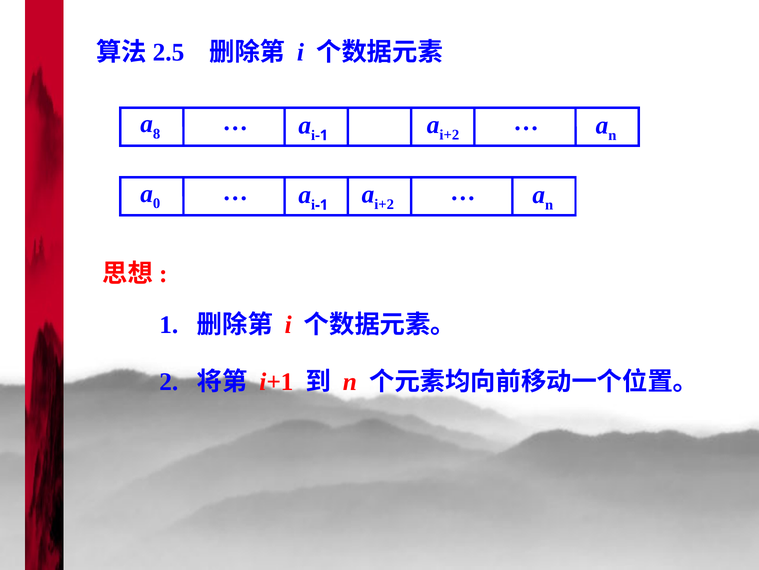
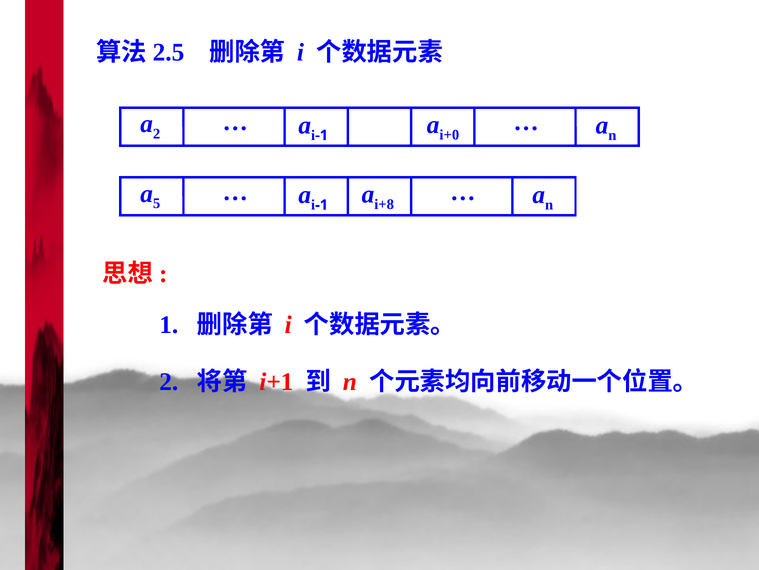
8 at (157, 134): 8 -> 2
i+2 at (449, 135): i+2 -> i+0
0: 0 -> 5
i+2 at (384, 204): i+2 -> i+8
